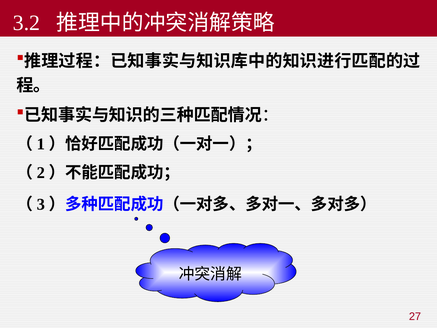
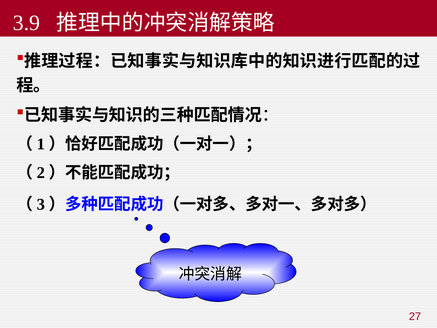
3.2: 3.2 -> 3.9
